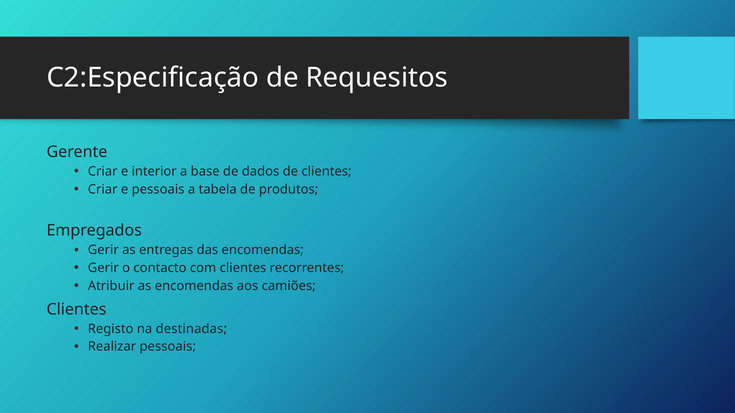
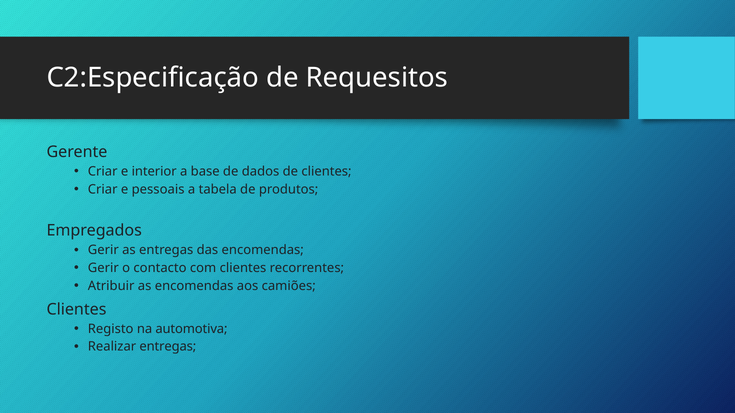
destinadas: destinadas -> automotiva
Realizar pessoais: pessoais -> entregas
